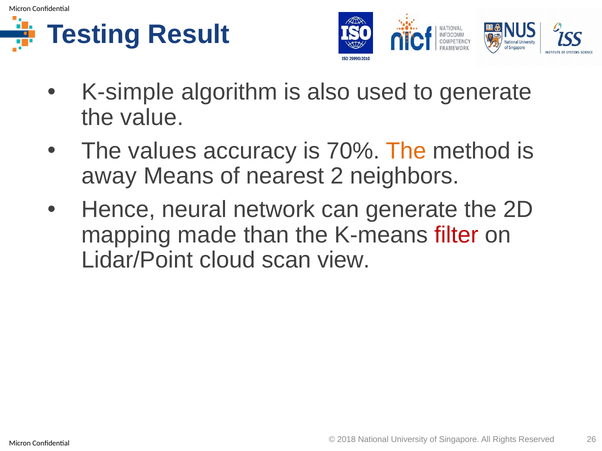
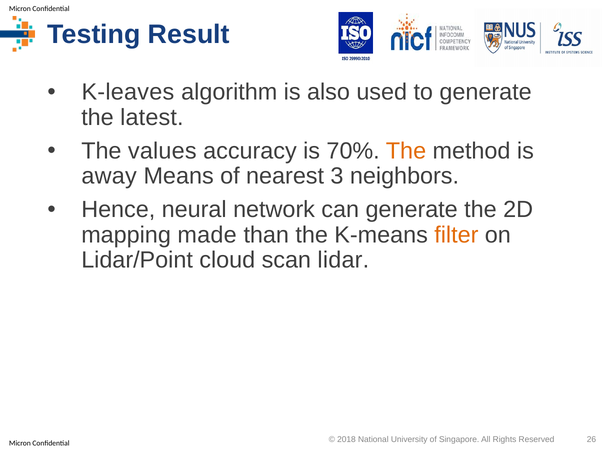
K-simple: K-simple -> K-leaves
value: value -> latest
2: 2 -> 3
filter colour: red -> orange
view: view -> lidar
